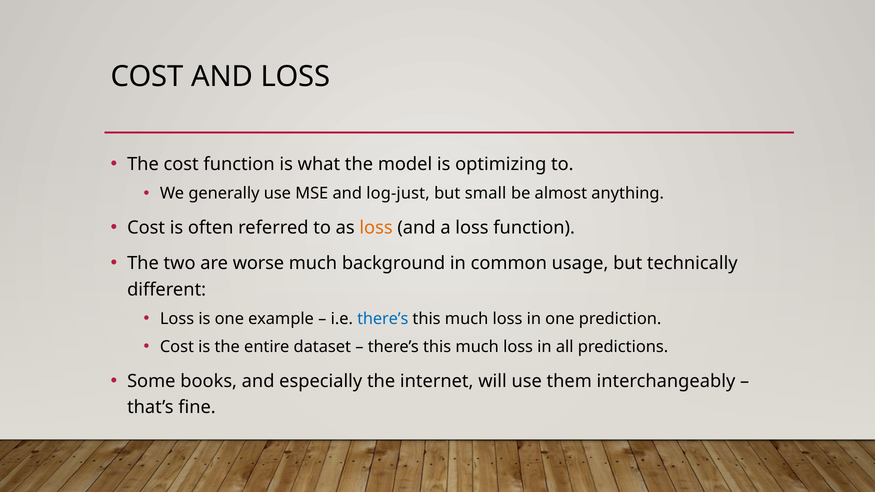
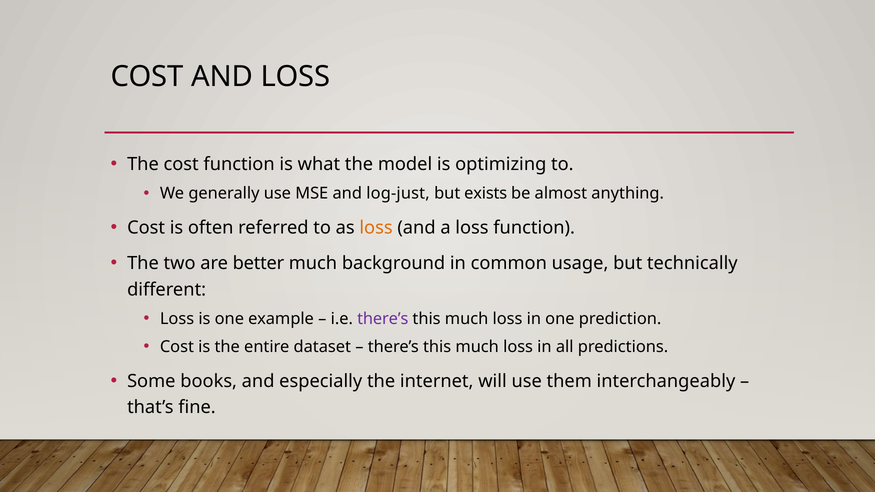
small: small -> exists
worse: worse -> better
there’s at (383, 319) colour: blue -> purple
